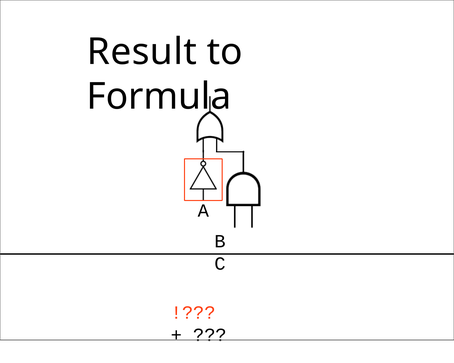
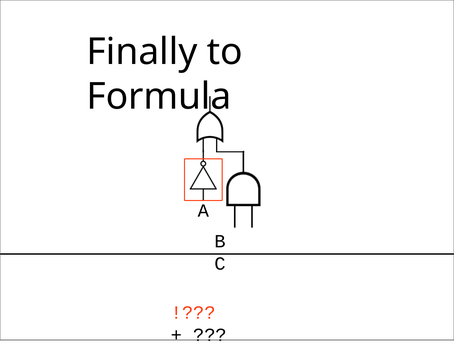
Result: Result -> Finally
